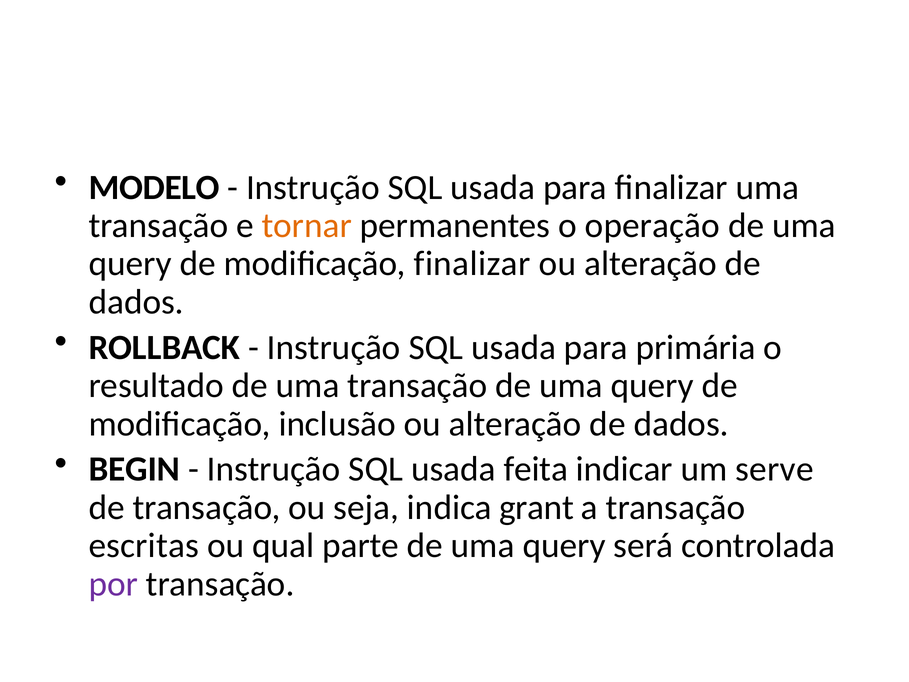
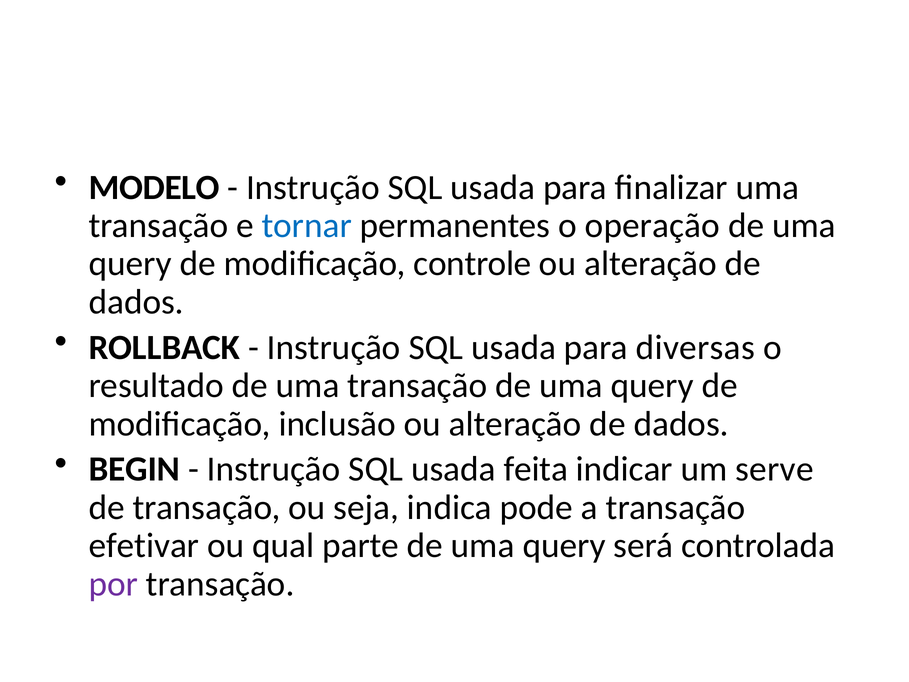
tornar colour: orange -> blue
modificação finalizar: finalizar -> controle
primária: primária -> diversas
grant: grant -> pode
escritas: escritas -> efetivar
